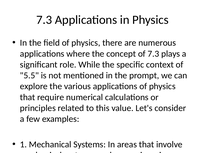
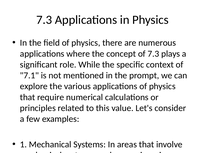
5.5: 5.5 -> 7.1
